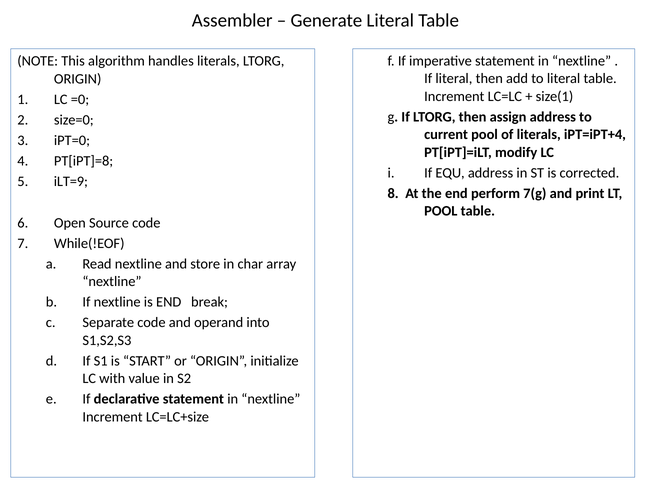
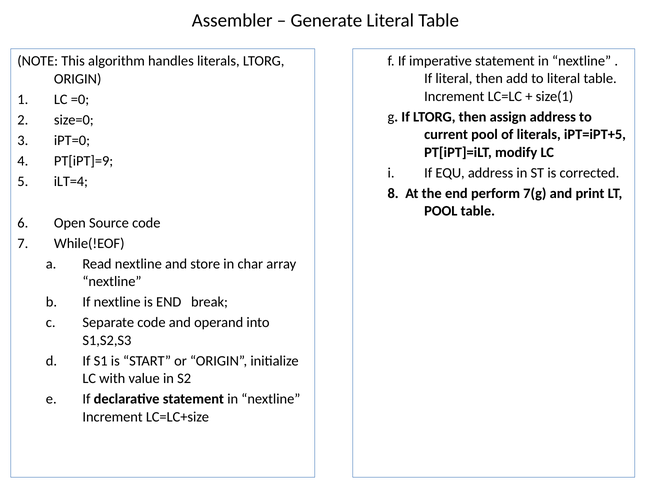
iPT=iPT+4: iPT=iPT+4 -> iPT=iPT+5
PT[iPT]=8: PT[iPT]=8 -> PT[iPT]=9
iLT=9: iLT=9 -> iLT=4
